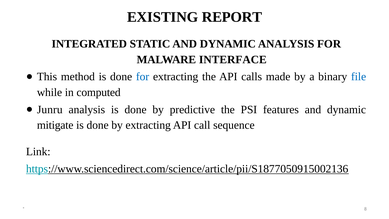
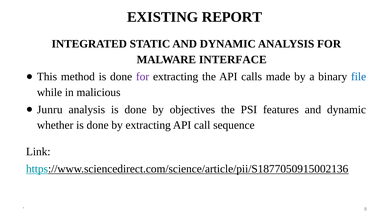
for at (143, 77) colour: blue -> purple
computed: computed -> malicious
predictive: predictive -> objectives
mitigate: mitigate -> whether
